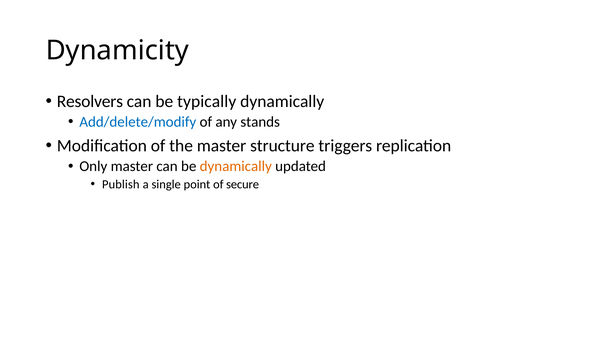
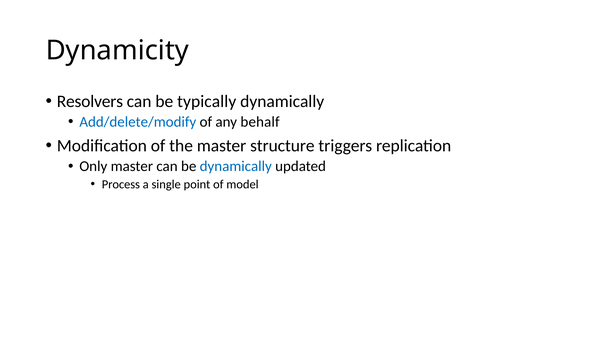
stands: stands -> behalf
dynamically at (236, 166) colour: orange -> blue
Publish: Publish -> Process
secure: secure -> model
